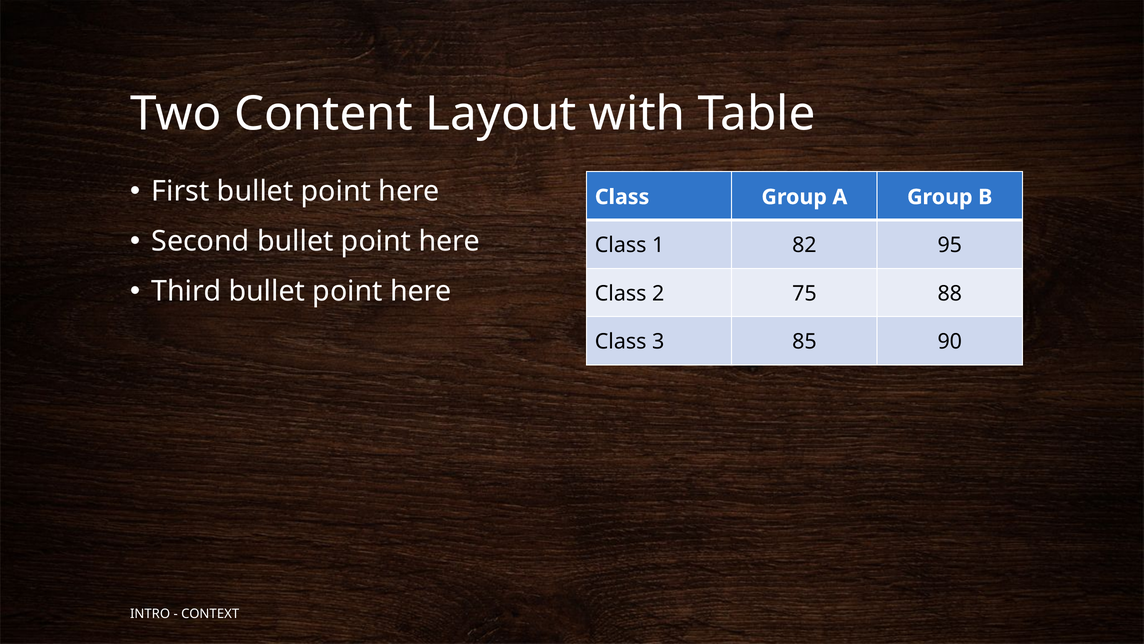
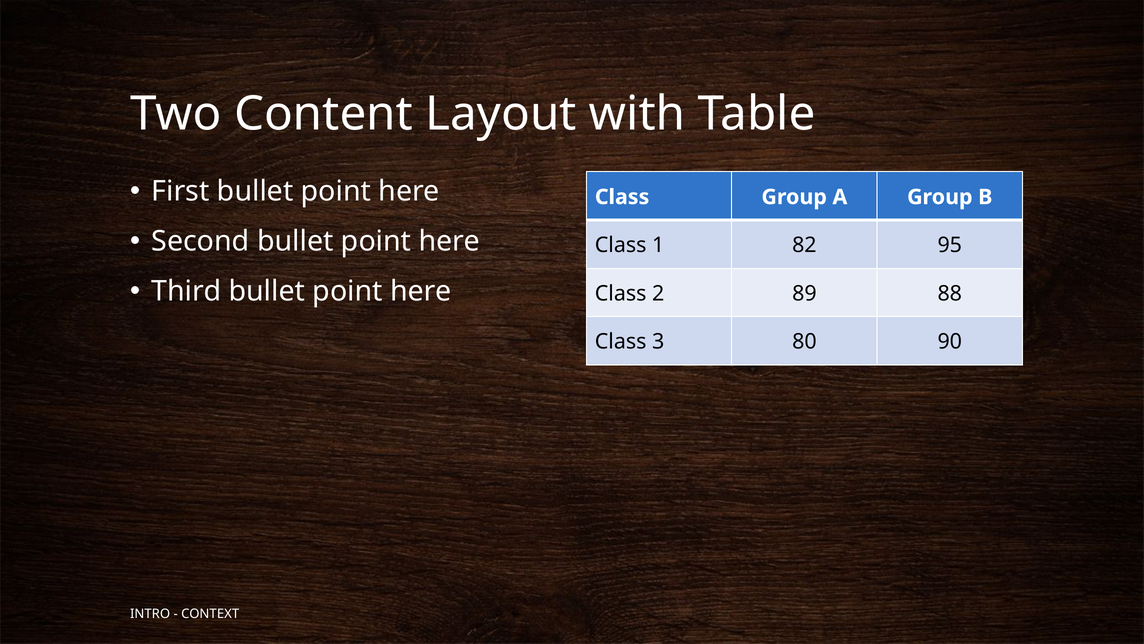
75: 75 -> 89
85: 85 -> 80
